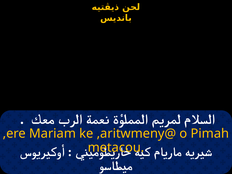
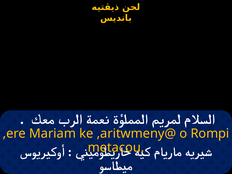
Pimah: Pimah -> Rompi
